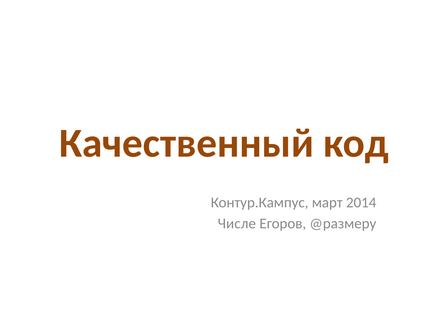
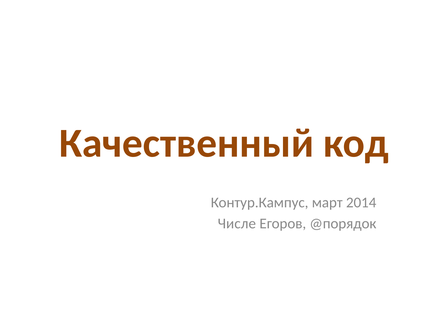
@размеру: @размеру -> @порядок
